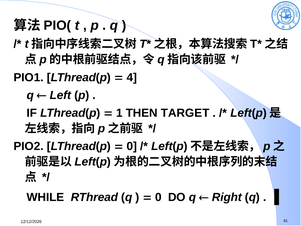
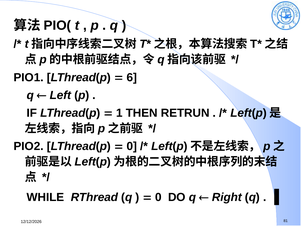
4: 4 -> 6
TARGET: TARGET -> RETRUN
